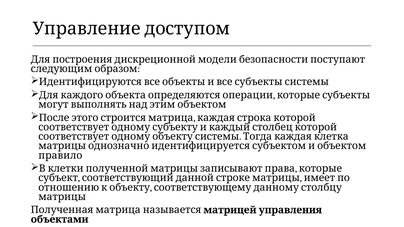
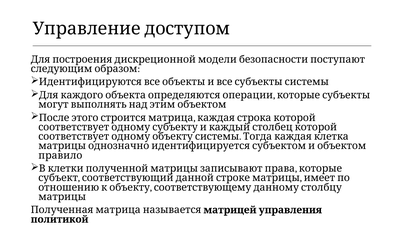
объектами: объектами -> политикой
